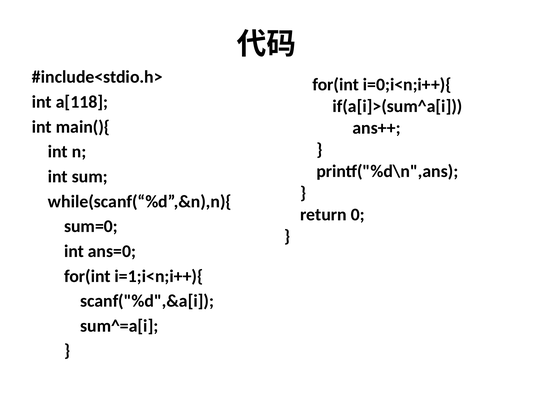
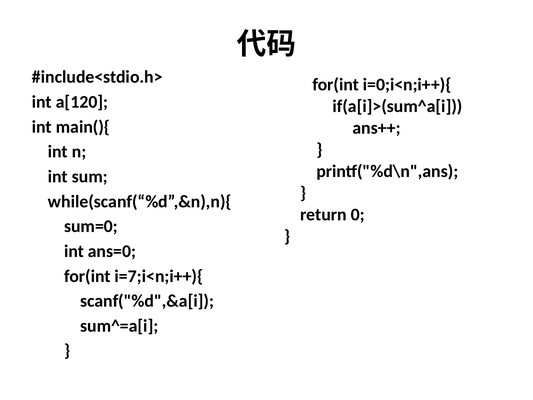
a[118: a[118 -> a[120
i=1;i<n;i++){: i=1;i<n;i++){ -> i=7;i<n;i++){
